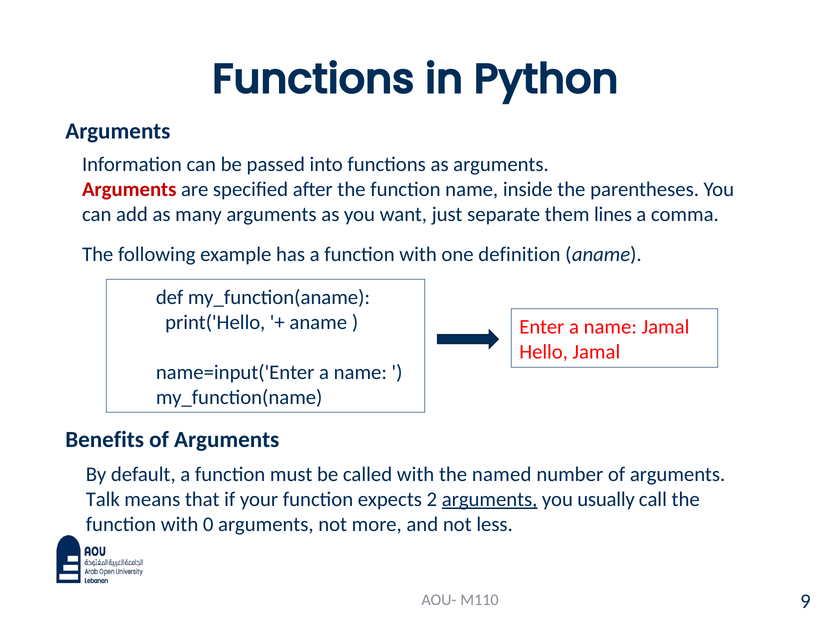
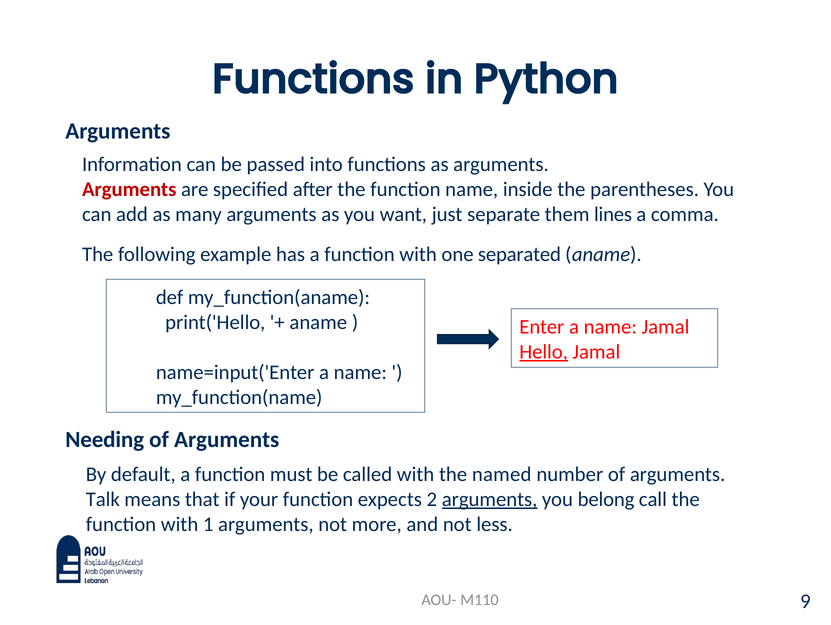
definition: definition -> separated
Hello underline: none -> present
Benefits: Benefits -> Needing
usually: usually -> belong
0: 0 -> 1
